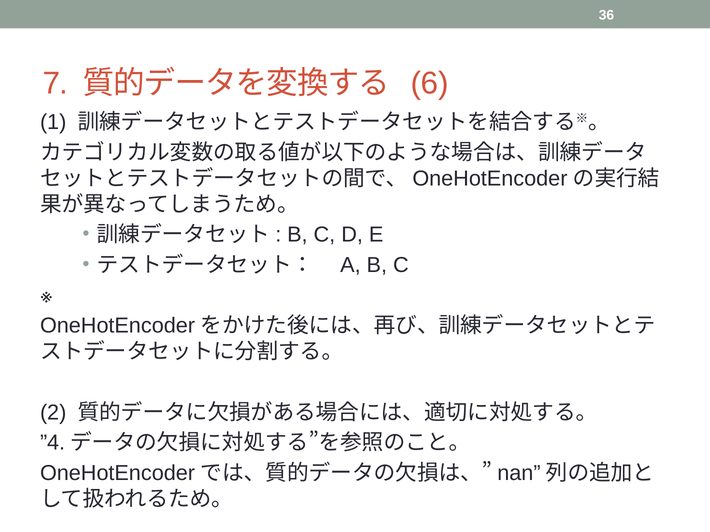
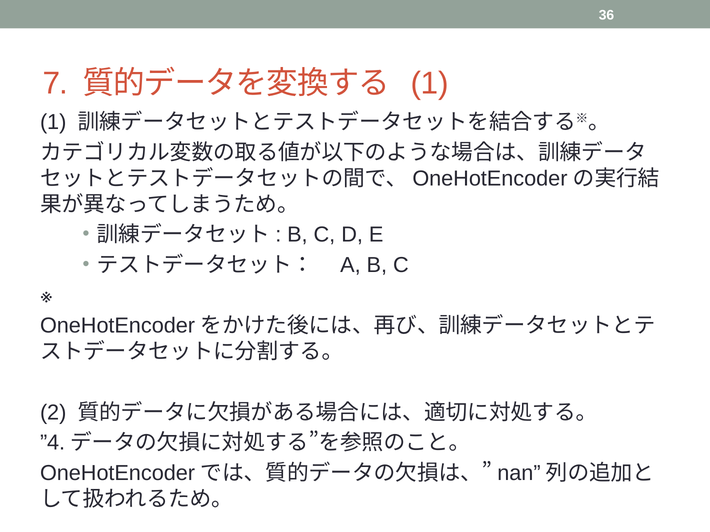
6 at (430, 83): 6 -> 1
